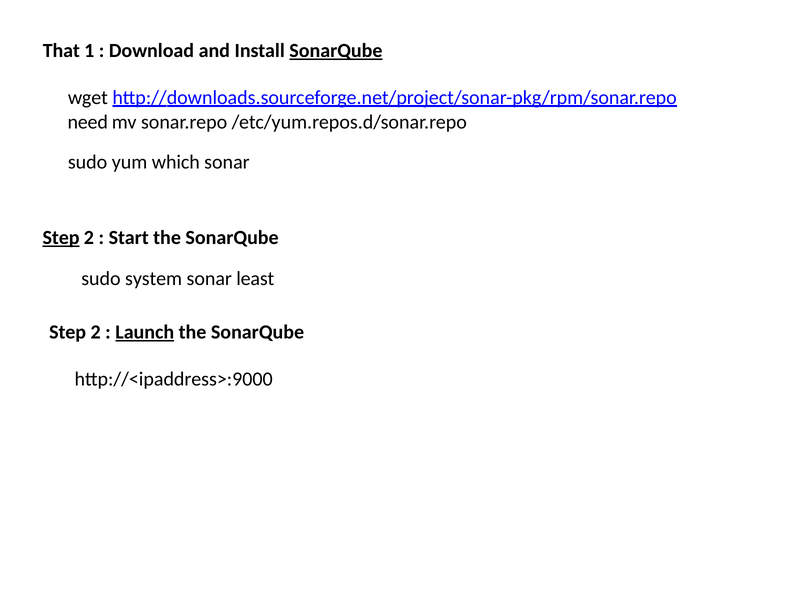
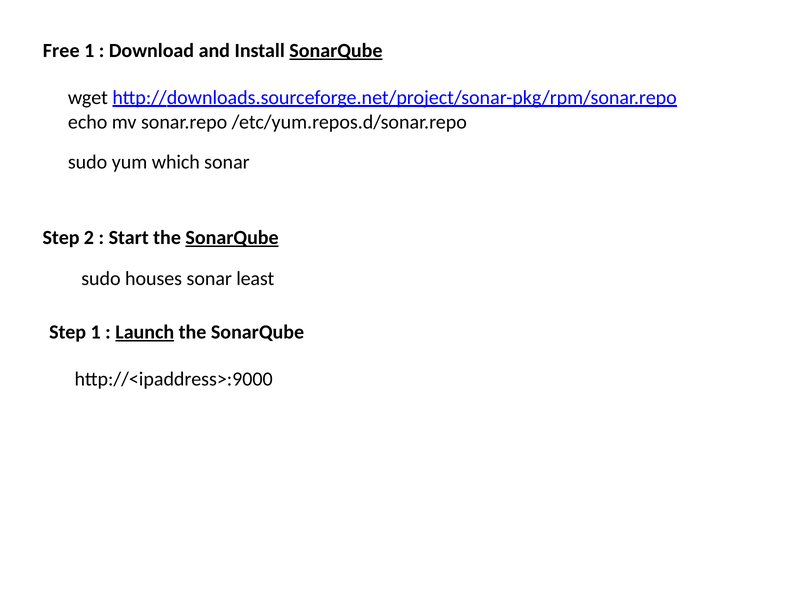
That: That -> Free
need: need -> echo
Step at (61, 238) underline: present -> none
SonarQube at (232, 238) underline: none -> present
system: system -> houses
2 at (96, 332): 2 -> 1
